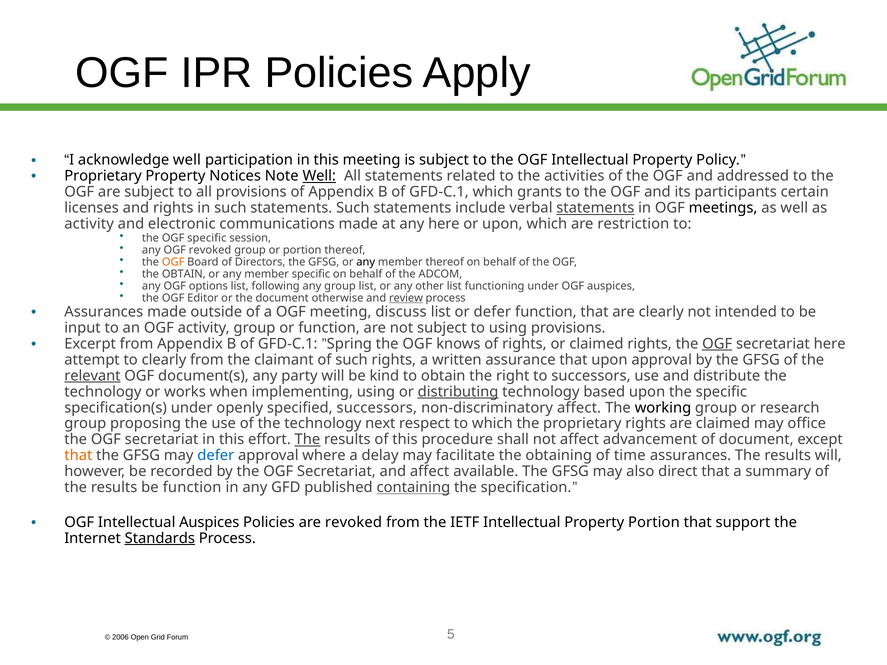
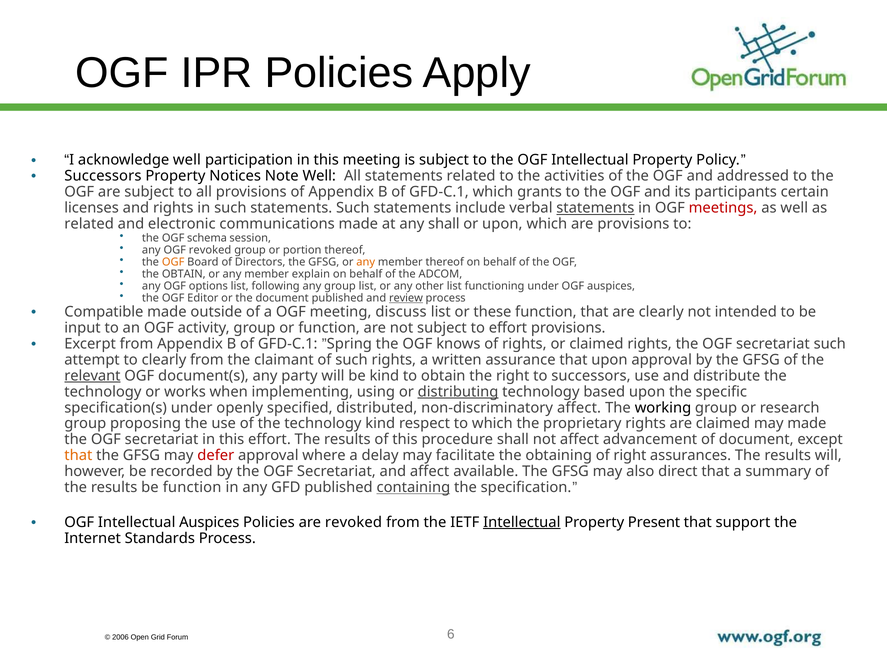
Proprietary at (103, 176): Proprietary -> Successors
Well at (319, 176) underline: present -> none
meetings colour: black -> red
activity at (89, 224): activity -> related
any here: here -> shall
are restriction: restriction -> provisions
OGF specific: specific -> schema
any at (366, 262) colour: black -> orange
member specific: specific -> explain
document otherwise: otherwise -> published
Assurances at (104, 312): Assurances -> Compatible
or defer: defer -> these
to using: using -> effort
OGF at (717, 344) underline: present -> none
secretariat here: here -> such
specified successors: successors -> distributed
technology next: next -> kind
may office: office -> made
The at (307, 440) underline: present -> none
defer at (216, 456) colour: blue -> red
of time: time -> right
Intellectual at (522, 522) underline: none -> present
Property Portion: Portion -> Present
Standards underline: present -> none
5: 5 -> 6
